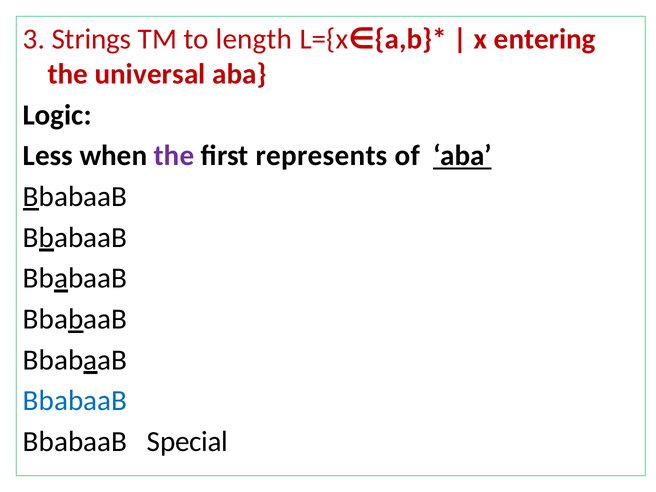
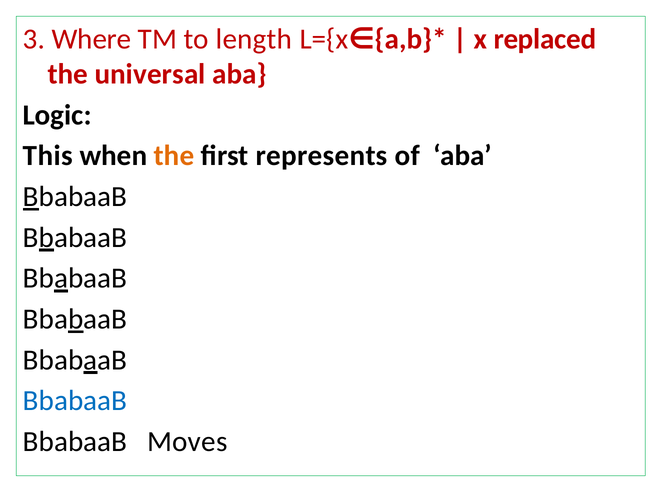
Strings: Strings -> Where
entering: entering -> replaced
Less: Less -> This
the at (174, 156) colour: purple -> orange
aba at (462, 156) underline: present -> none
Special: Special -> Moves
